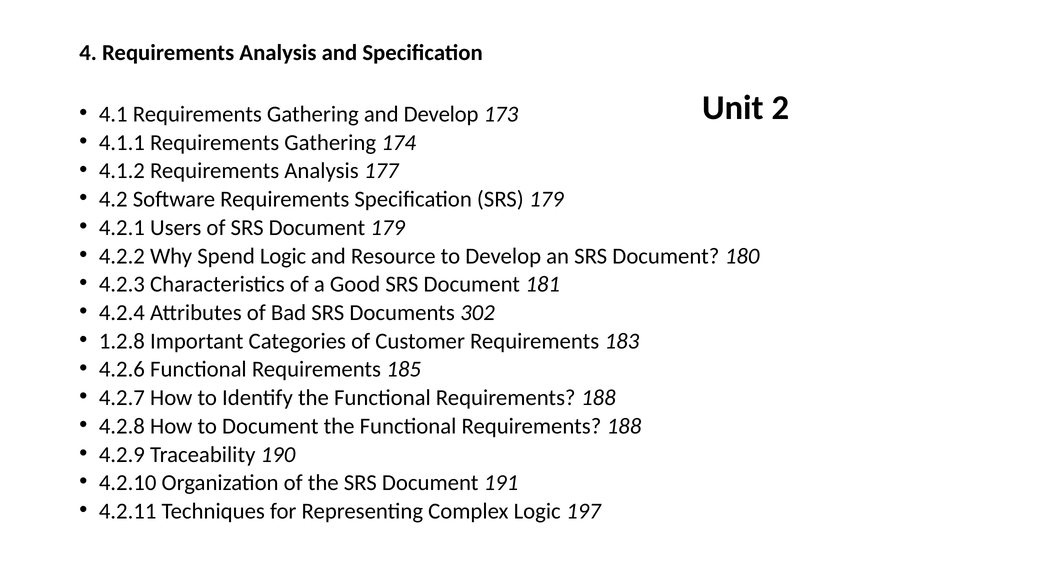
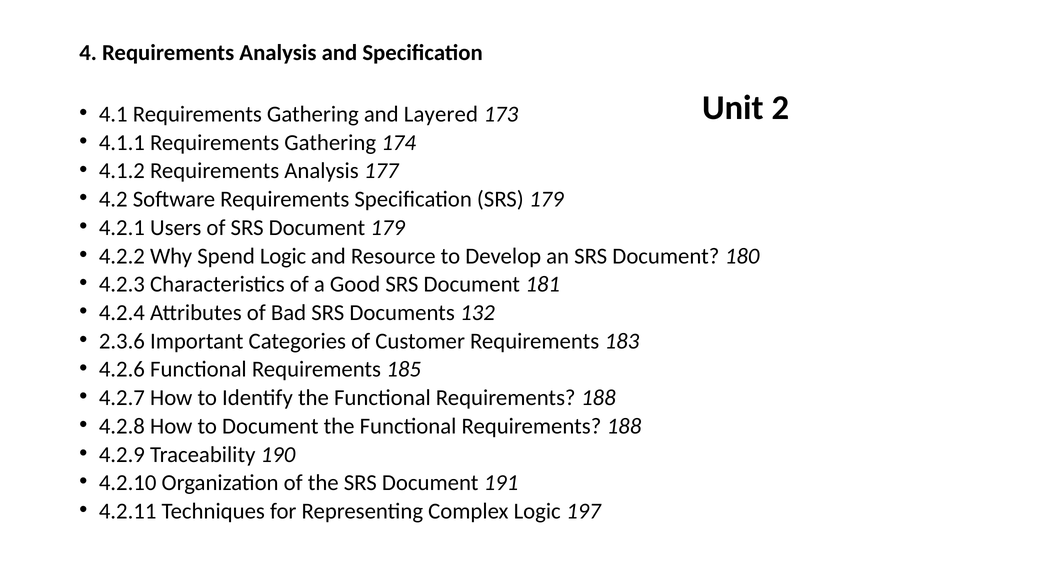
and Develop: Develop -> Layered
302: 302 -> 132
1.2.8: 1.2.8 -> 2.3.6
